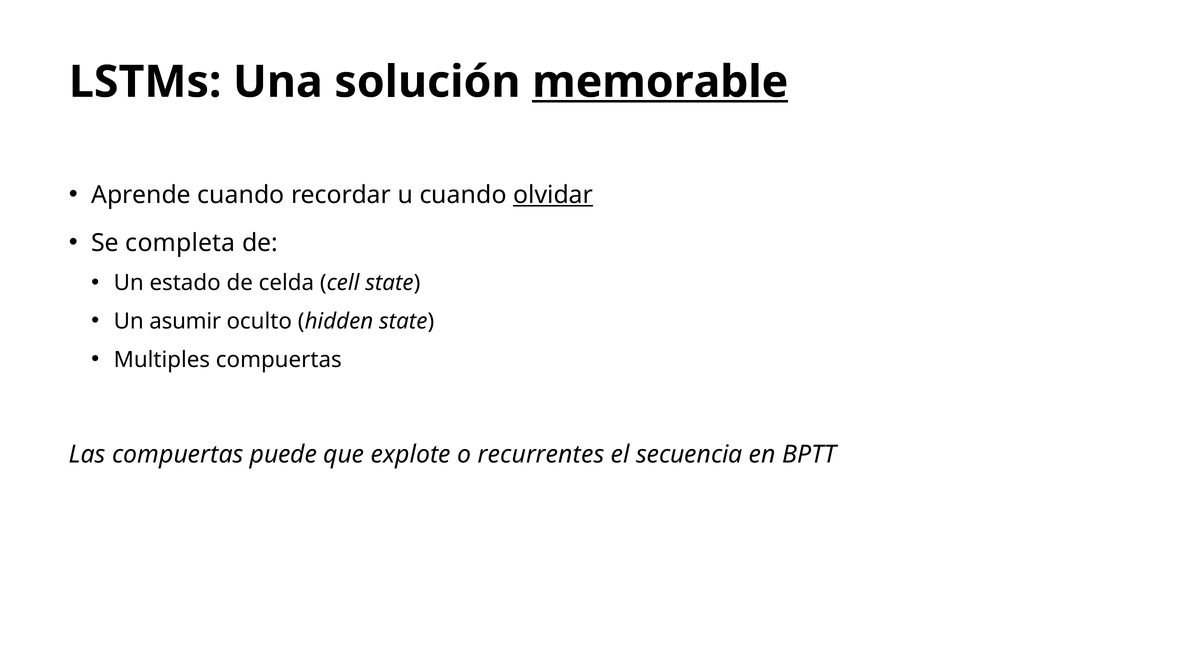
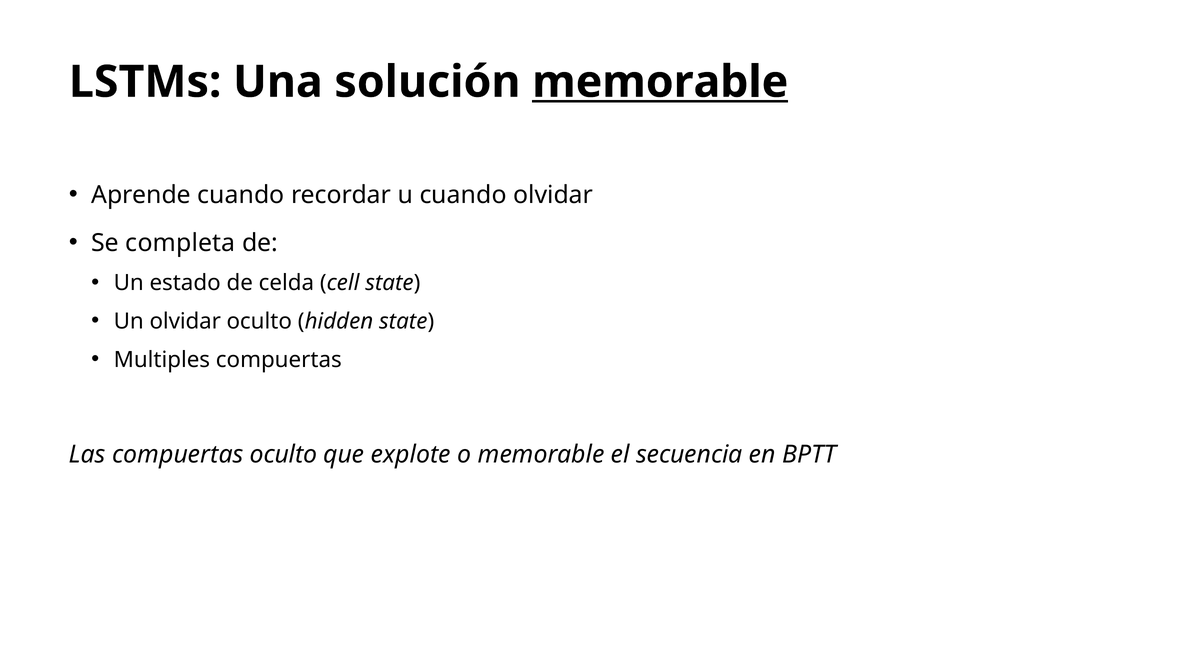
olvidar at (553, 195) underline: present -> none
Un asumir: asumir -> olvidar
compuertas puede: puede -> oculto
o recurrentes: recurrentes -> memorable
